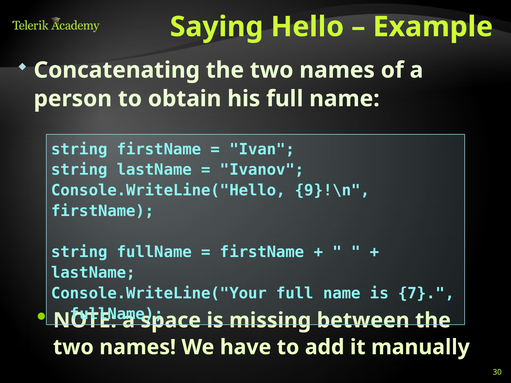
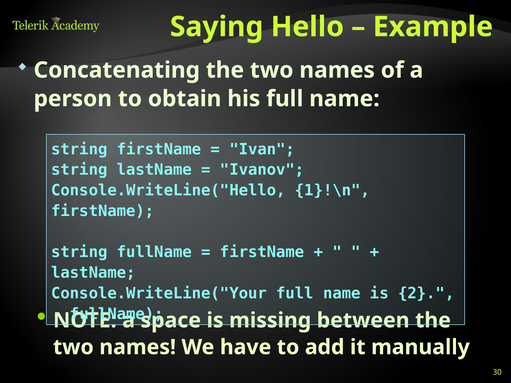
9}!\n: 9}!\n -> 1}!\n
7: 7 -> 2
